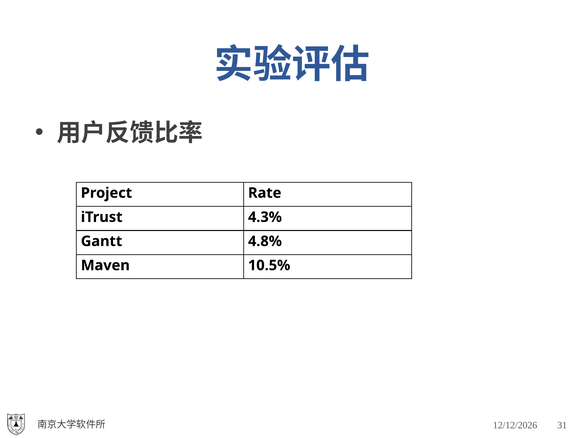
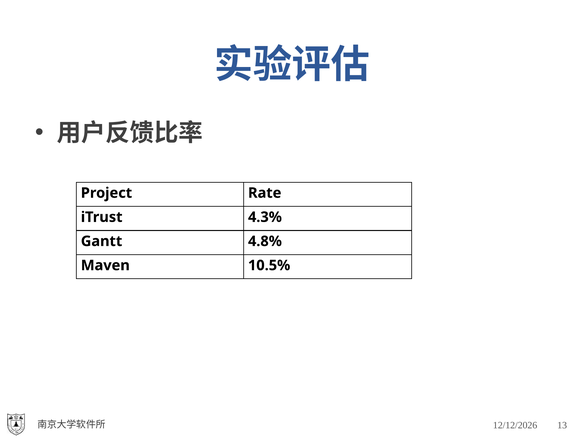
31: 31 -> 13
